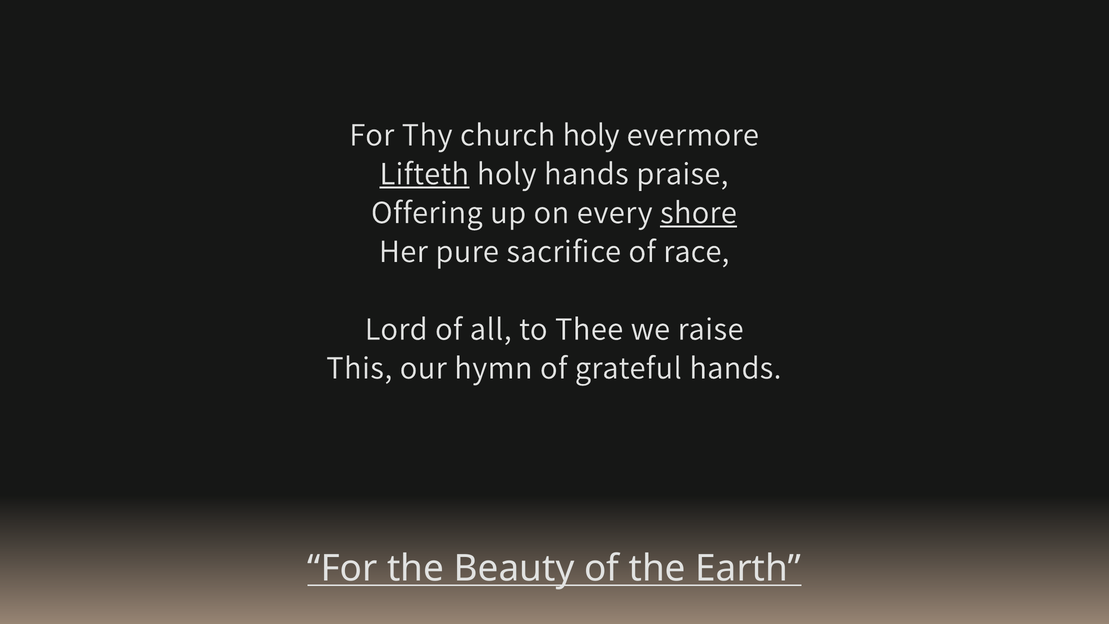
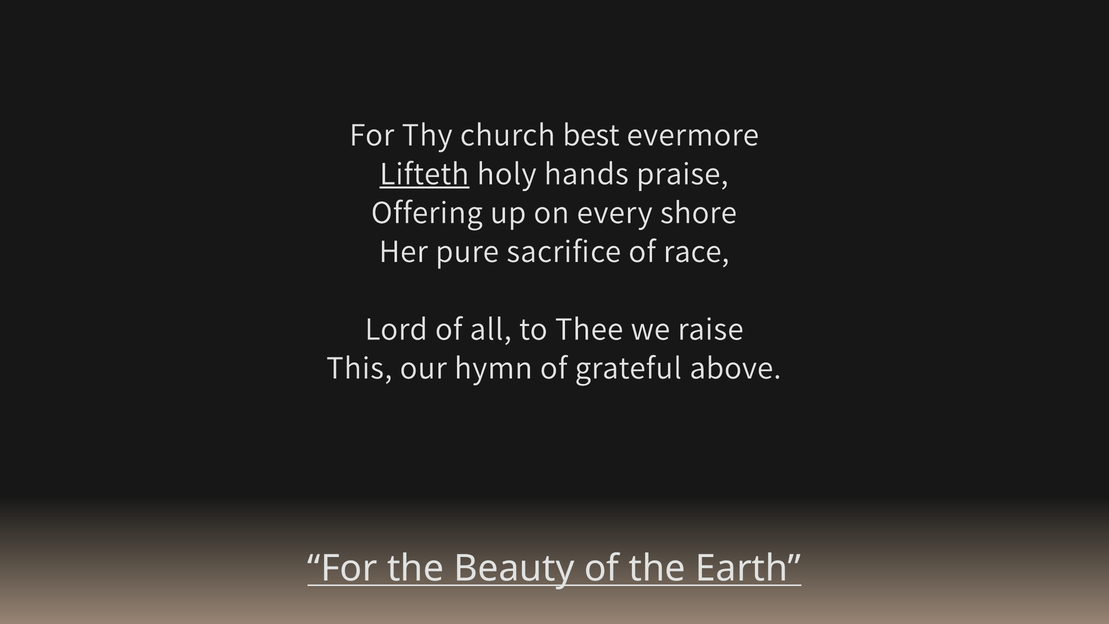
church holy: holy -> best
shore underline: present -> none
grateful hands: hands -> above
